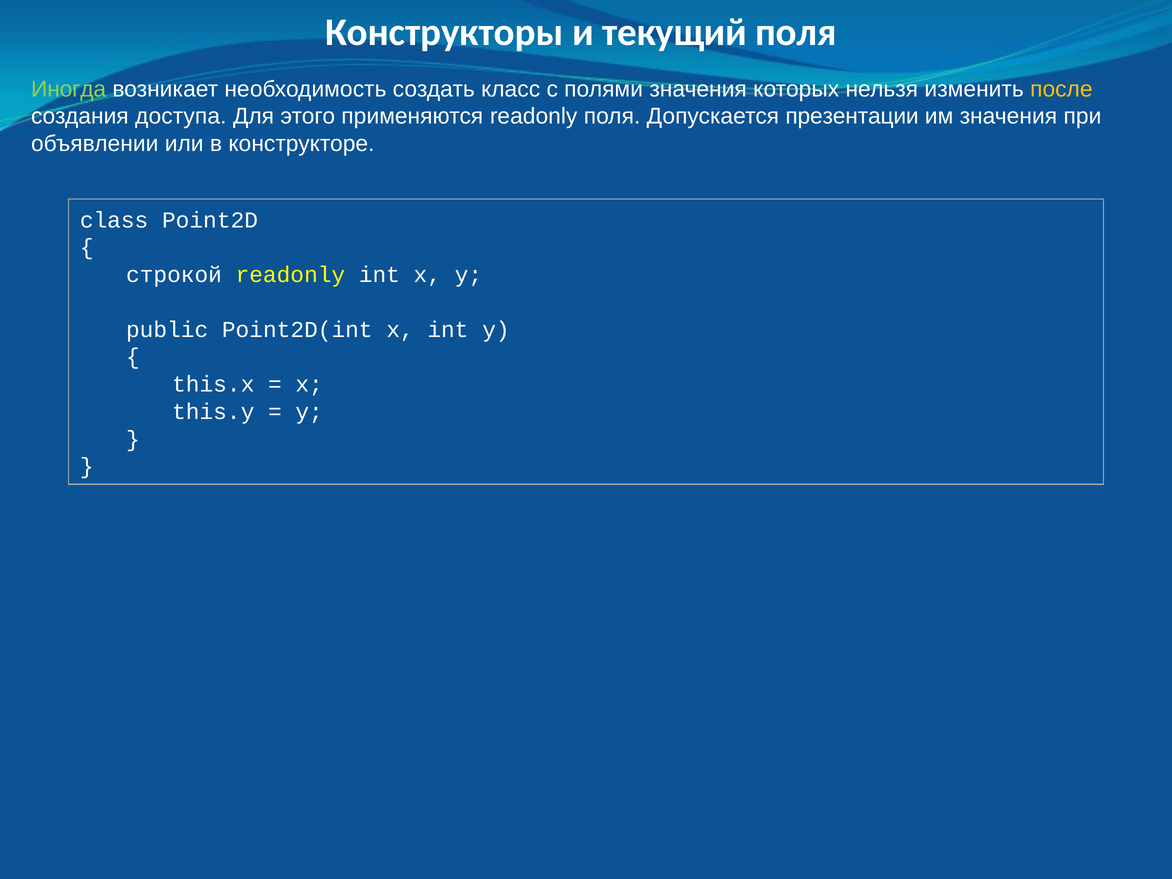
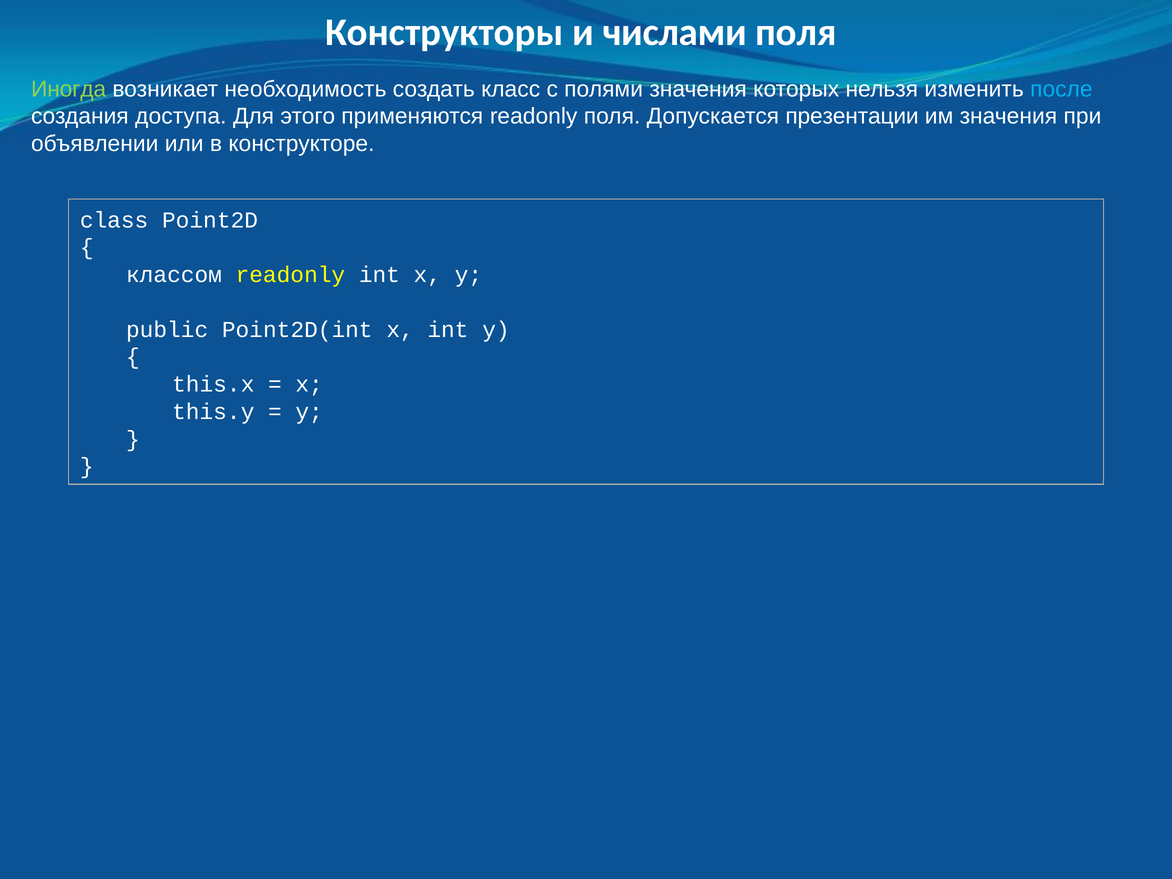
текущий: текущий -> числами
после colour: yellow -> light blue
строкой: строкой -> классом
